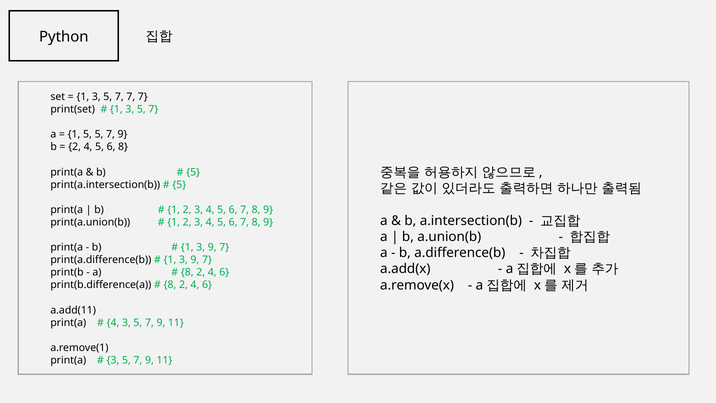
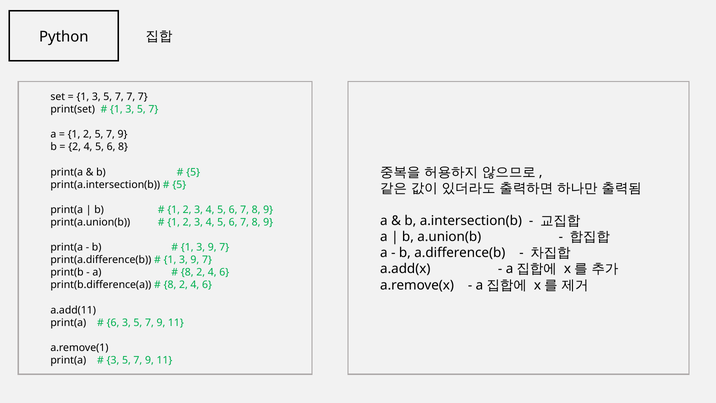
5 at (87, 134): 5 -> 2
4 at (113, 322): 4 -> 6
